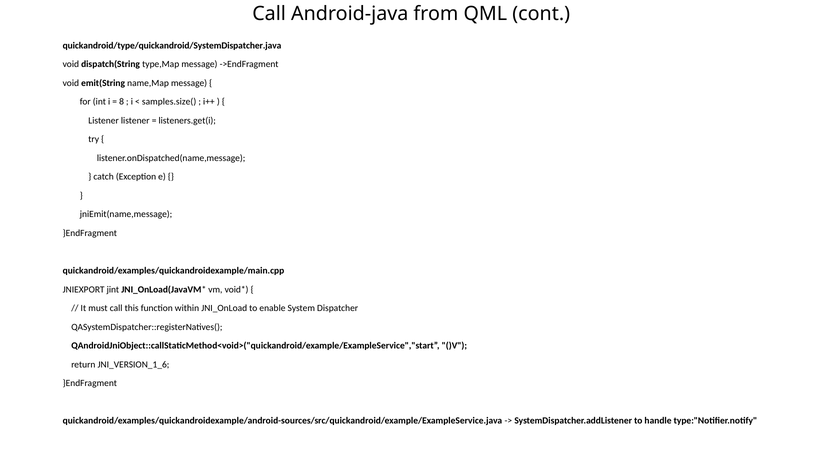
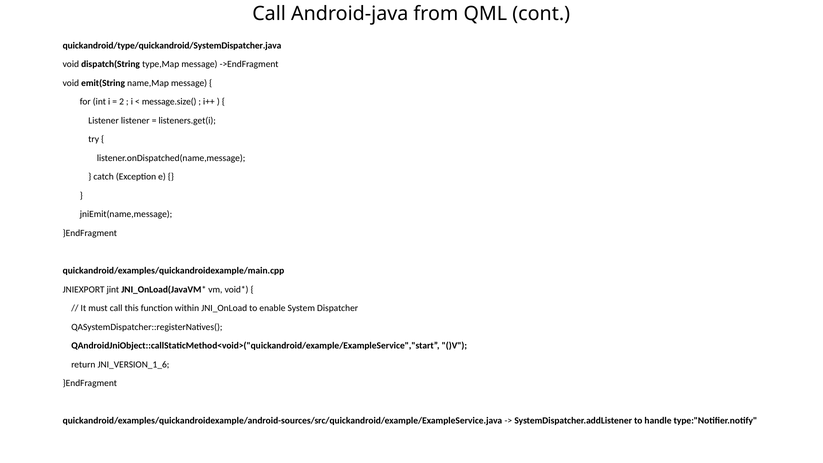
8: 8 -> 2
samples.size(: samples.size( -> message.size(
